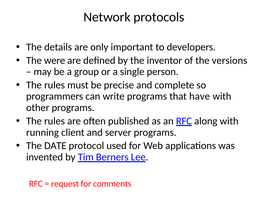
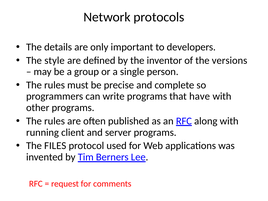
were: were -> style
DATE: DATE -> FILES
